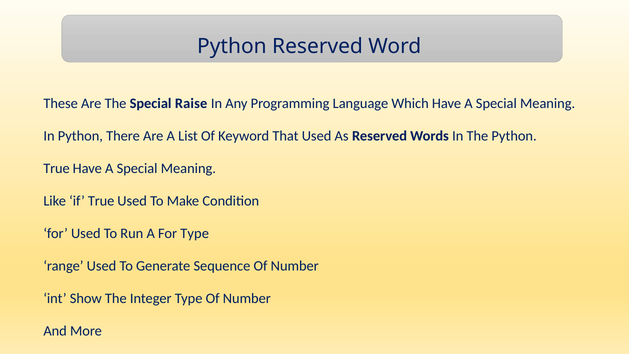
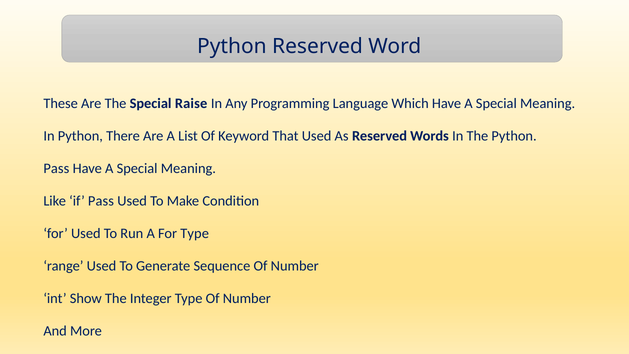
True at (57, 168): True -> Pass
if True: True -> Pass
